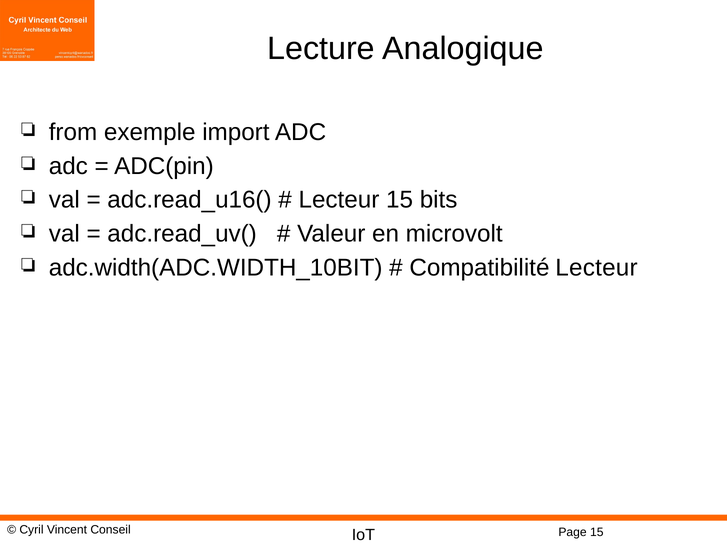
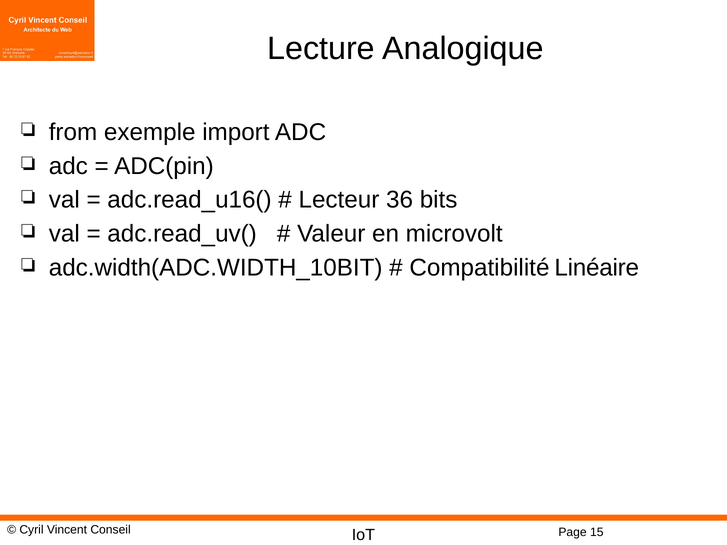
Lecteur 15: 15 -> 36
Compatibilité Lecteur: Lecteur -> Linéaire
